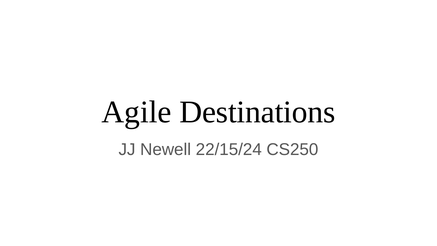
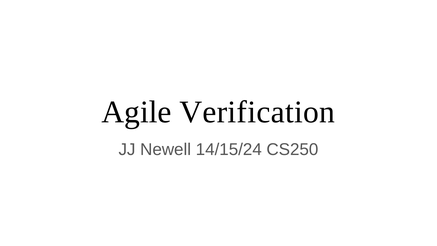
Destinations: Destinations -> Verification
22/15/24: 22/15/24 -> 14/15/24
